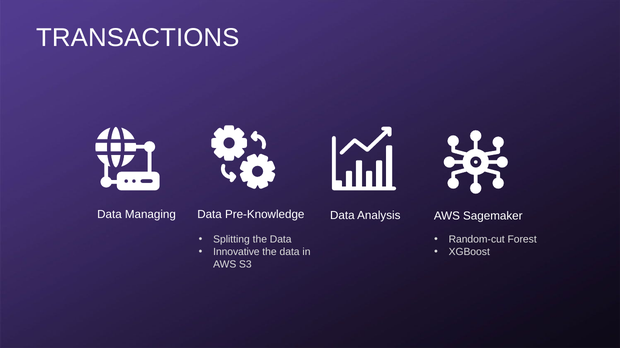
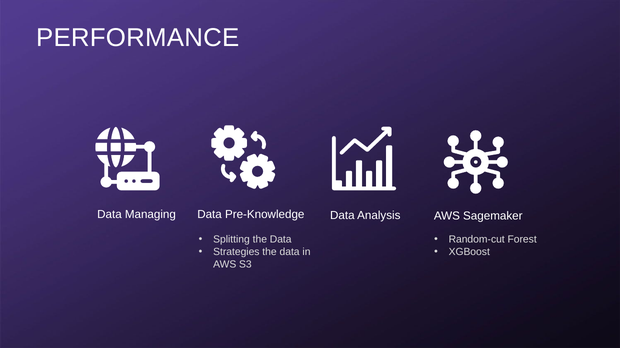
TRANSACTIONS: TRANSACTIONS -> PERFORMANCE
Innovative: Innovative -> Strategies
